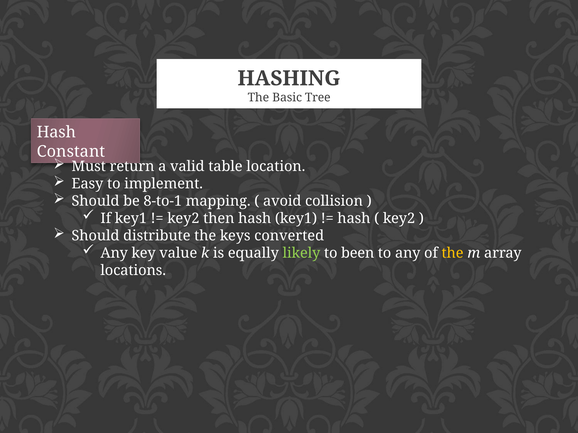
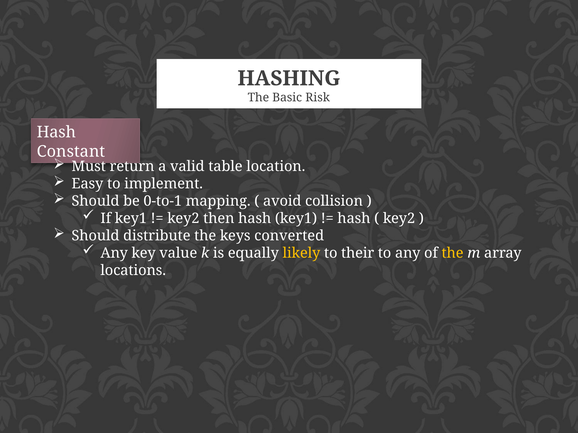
Tree: Tree -> Risk
8-to-1: 8-to-1 -> 0-to-1
likely colour: light green -> yellow
been: been -> their
